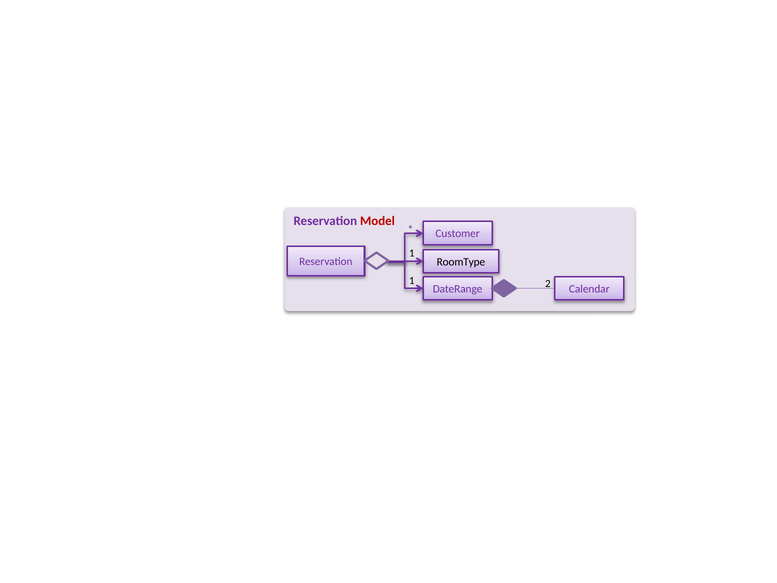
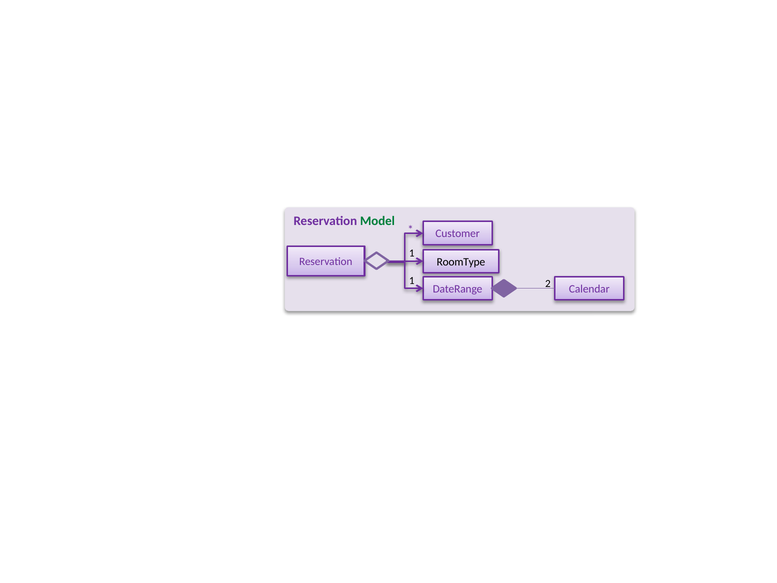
Model colour: red -> green
